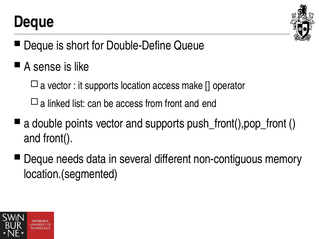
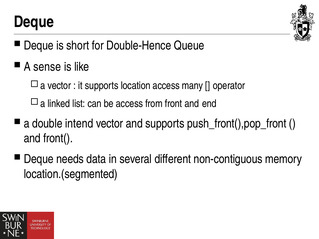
Double-Define: Double-Define -> Double-Hence
make: make -> many
points: points -> intend
